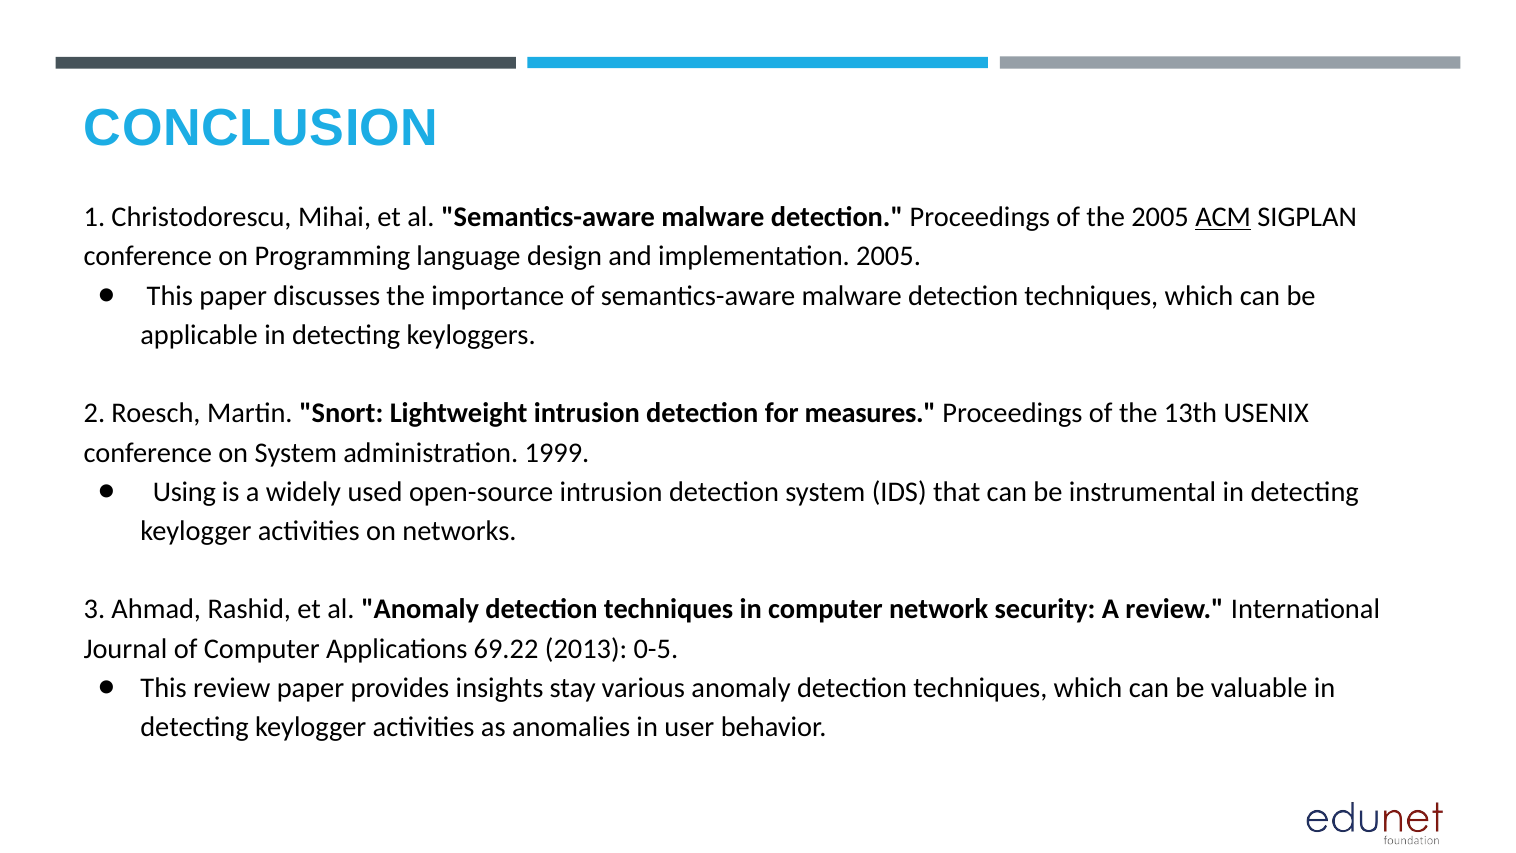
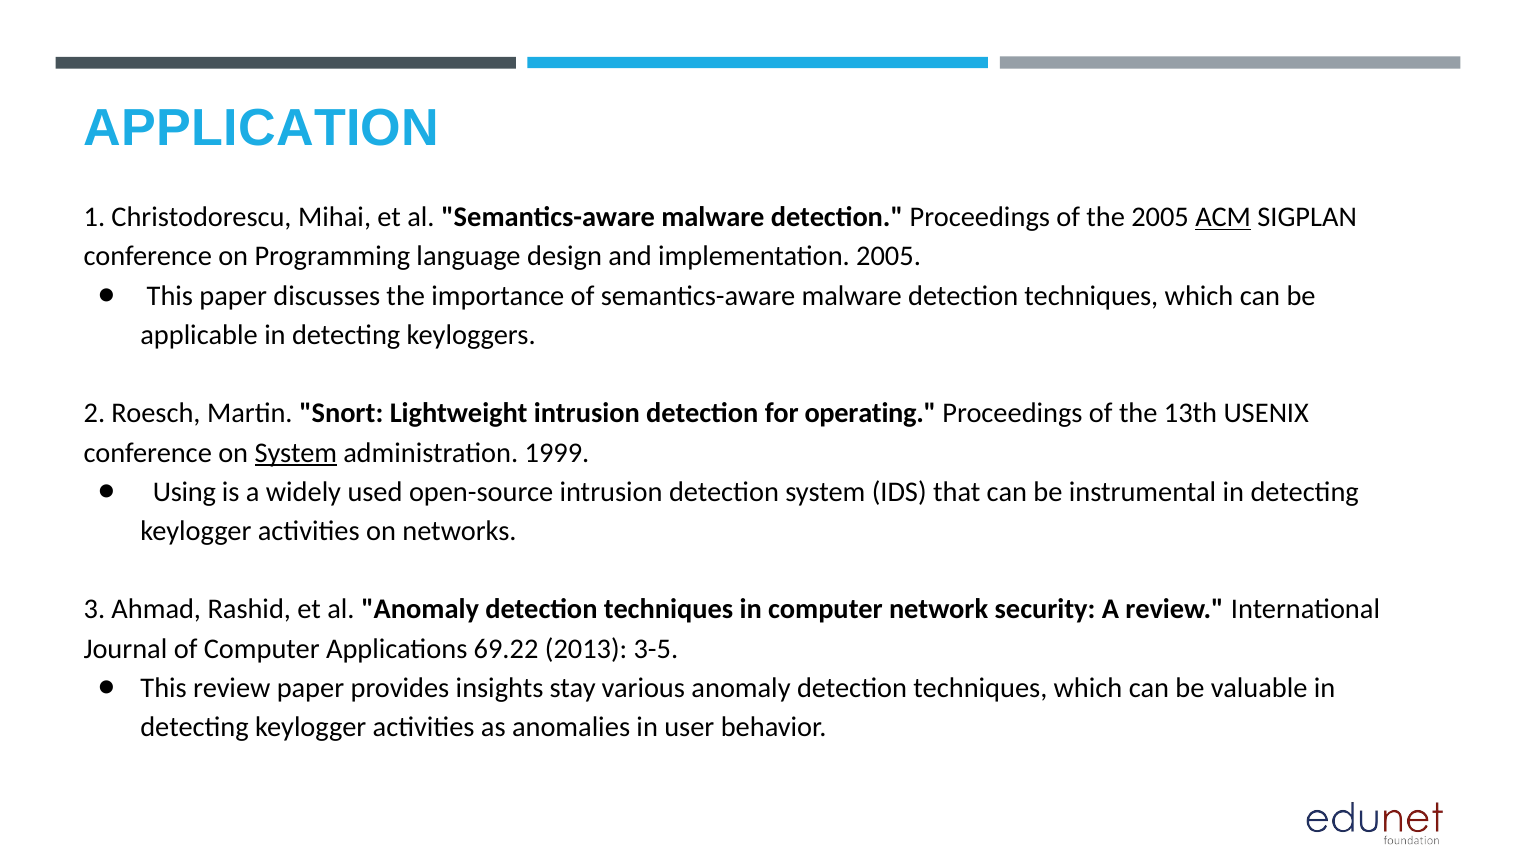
CONCLUSION: CONCLUSION -> APPLICATION
measures: measures -> operating
System at (296, 453) underline: none -> present
0-5: 0-5 -> 3-5
